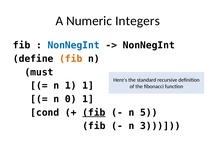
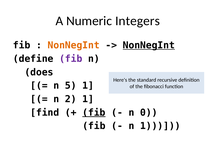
NonNegInt at (74, 45) colour: blue -> orange
NonNegInt at (149, 45) underline: none -> present
fib at (71, 59) colour: orange -> purple
must: must -> does
n 1: 1 -> 5
0: 0 -> 2
cond: cond -> find
5: 5 -> 0
n 3: 3 -> 1
